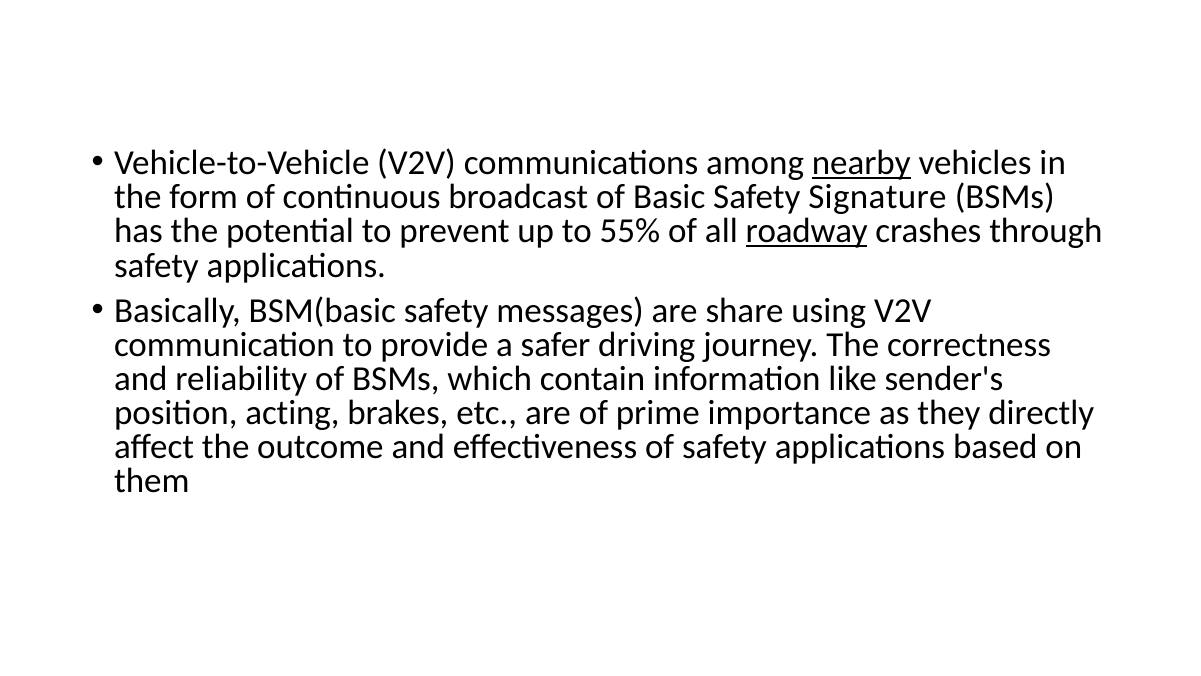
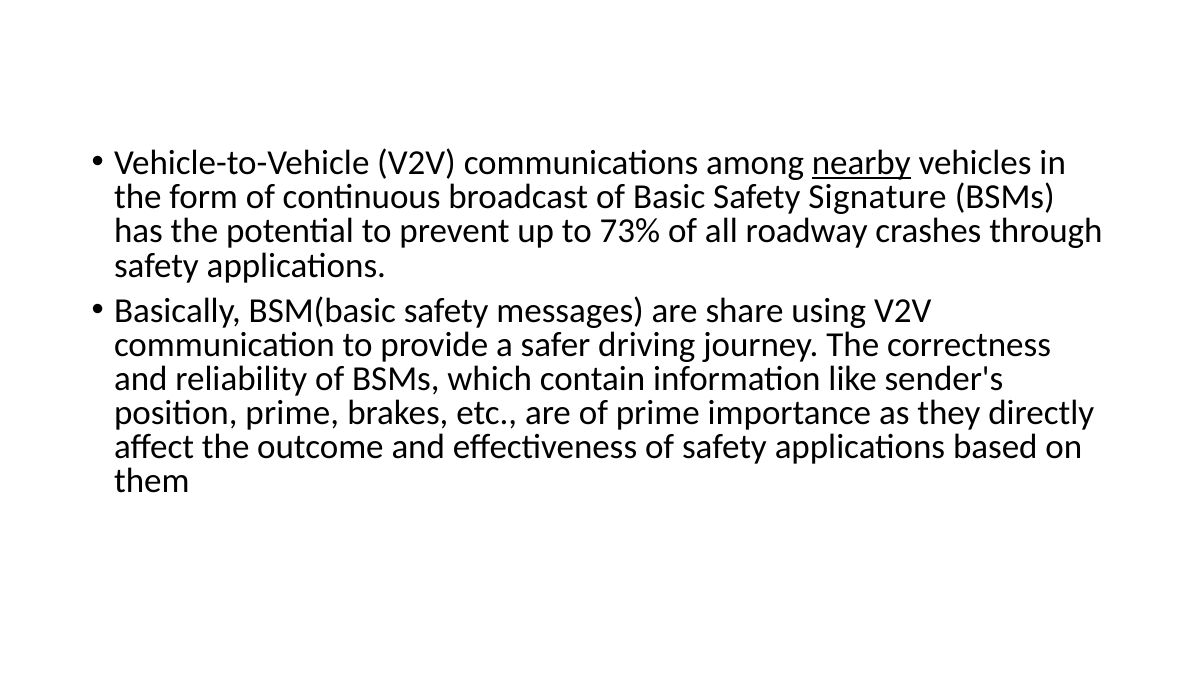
55%: 55% -> 73%
roadway underline: present -> none
position acting: acting -> prime
